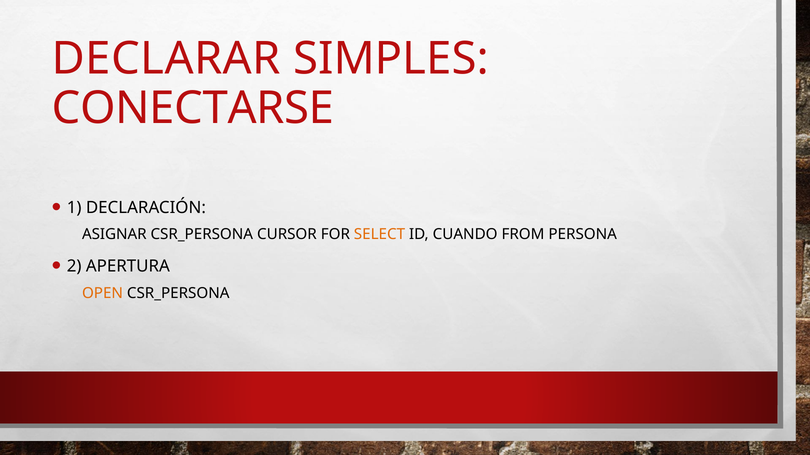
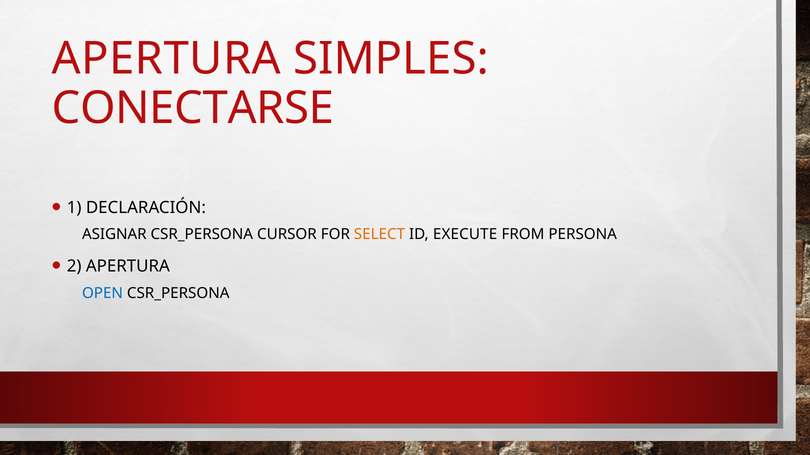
DECLARAR at (166, 59): DECLARAR -> APERTURA
CUANDO: CUANDO -> EXECUTE
OPEN colour: orange -> blue
